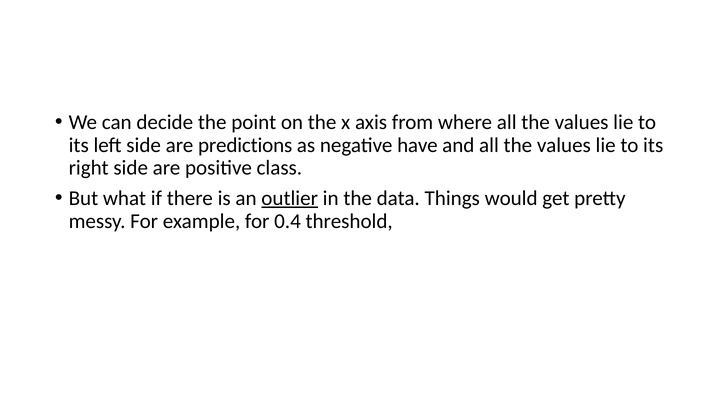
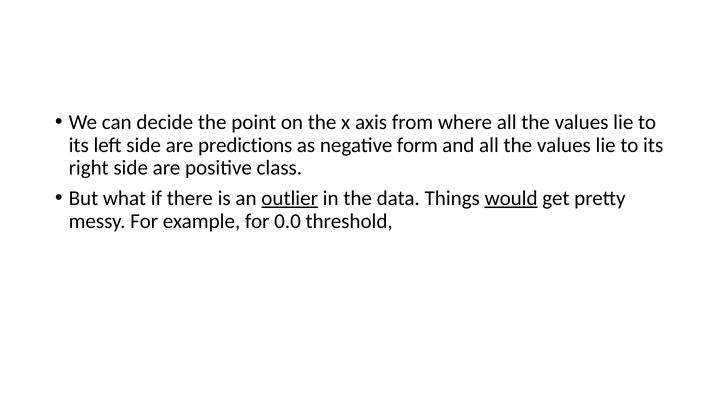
have: have -> form
would underline: none -> present
0.4: 0.4 -> 0.0
